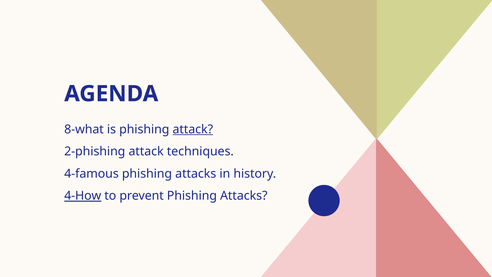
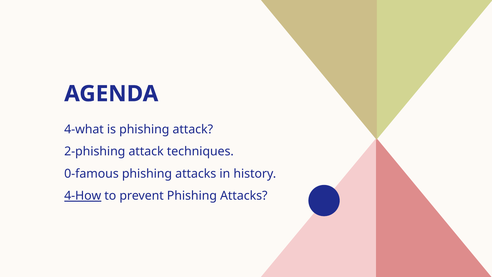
8-what: 8-what -> 4-what
attack at (193, 129) underline: present -> none
4-famous: 4-famous -> 0-famous
